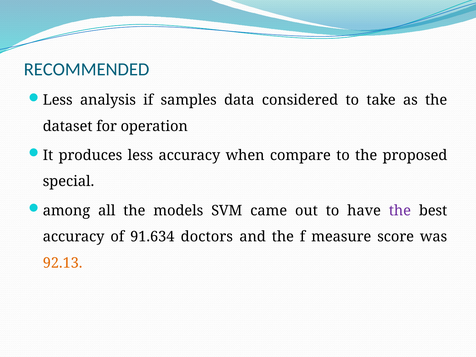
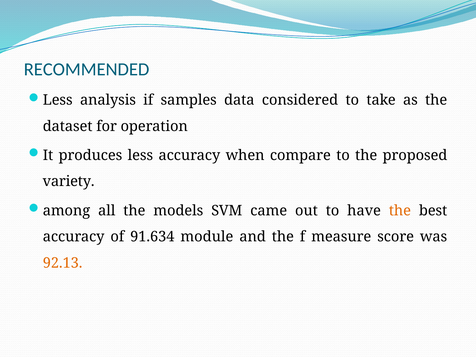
special: special -> variety
the at (400, 211) colour: purple -> orange
doctors: doctors -> module
